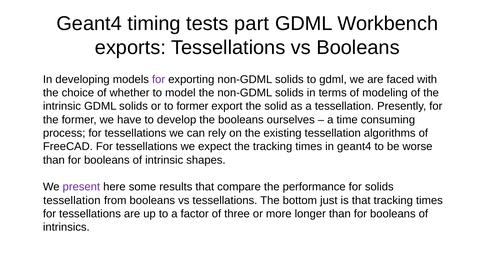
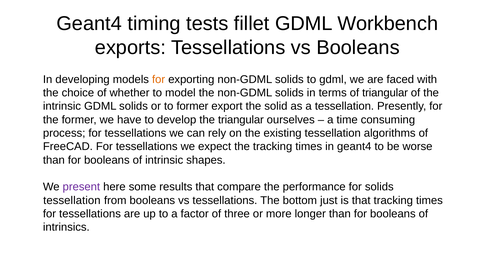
part: part -> fillet
for at (159, 79) colour: purple -> orange
of modeling: modeling -> triangular
the booleans: booleans -> triangular
